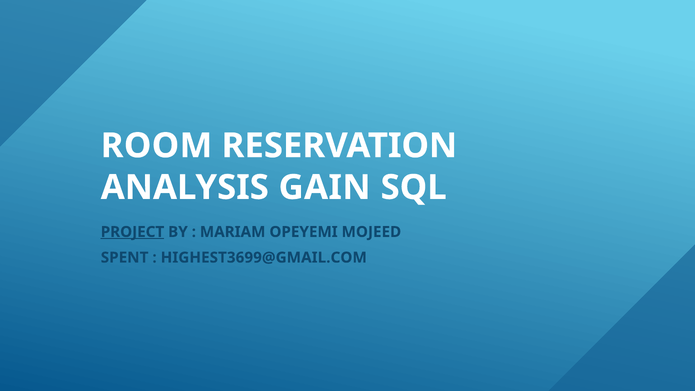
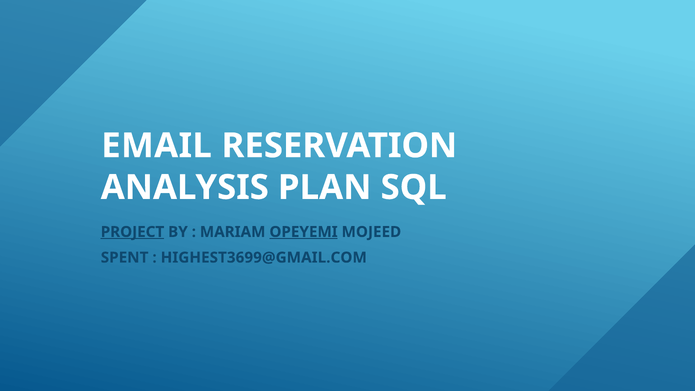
ROOM: ROOM -> EMAIL
GAIN: GAIN -> PLAN
OPEYEMI underline: none -> present
